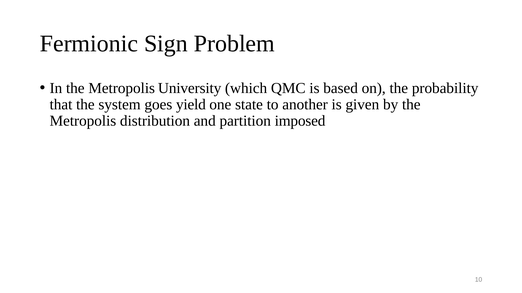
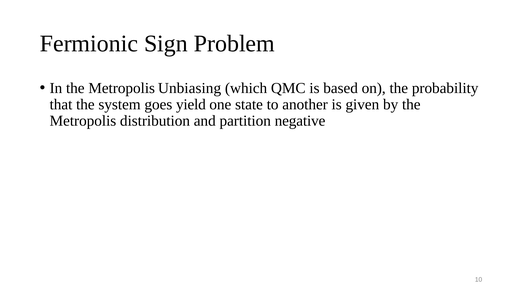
University: University -> Unbiasing
imposed: imposed -> negative
